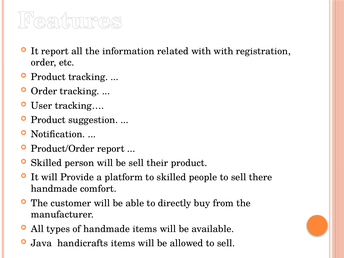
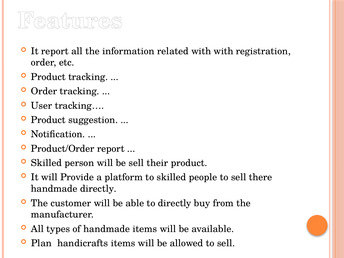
handmade comfort: comfort -> directly
Java: Java -> Plan
